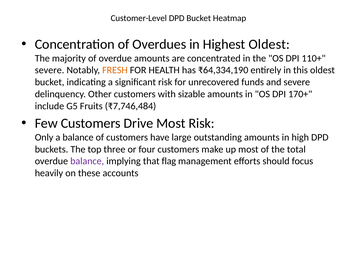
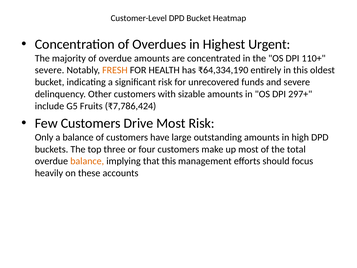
Highest Oldest: Oldest -> Urgent
170+: 170+ -> 297+
₹7,746,484: ₹7,746,484 -> ₹7,786,424
balance at (87, 161) colour: purple -> orange
that flag: flag -> this
